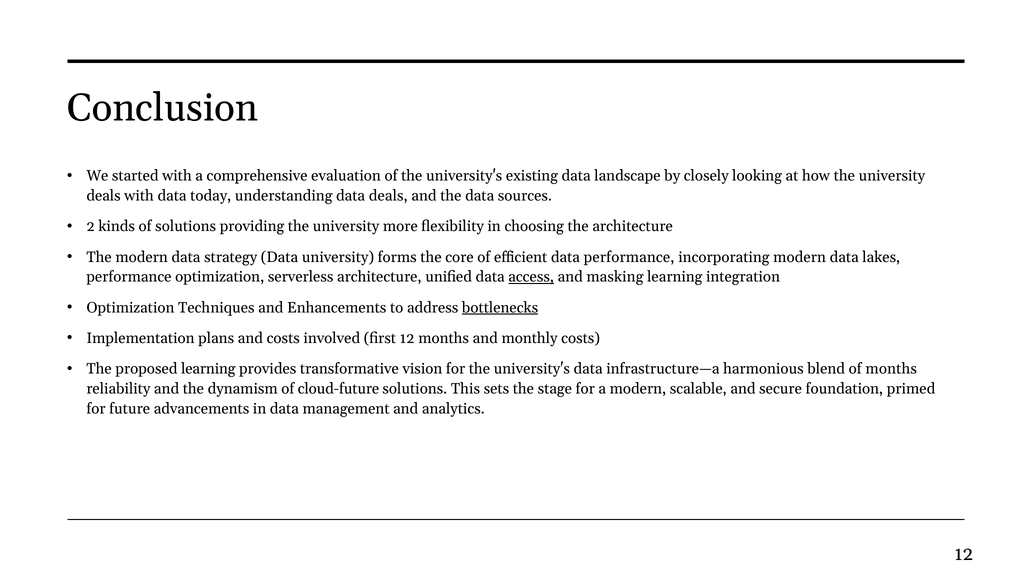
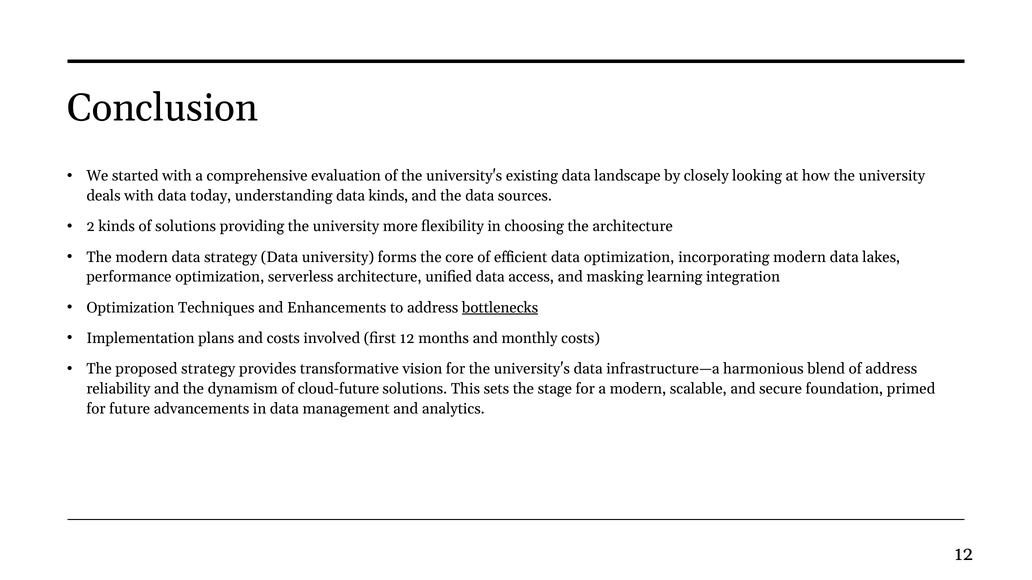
data deals: deals -> kinds
data performance: performance -> optimization
access underline: present -> none
proposed learning: learning -> strategy
of months: months -> address
